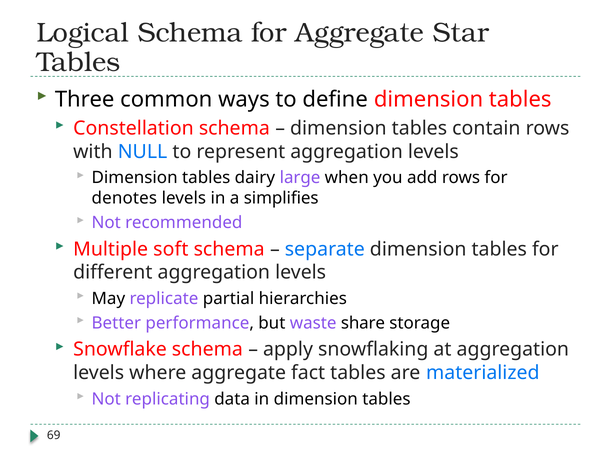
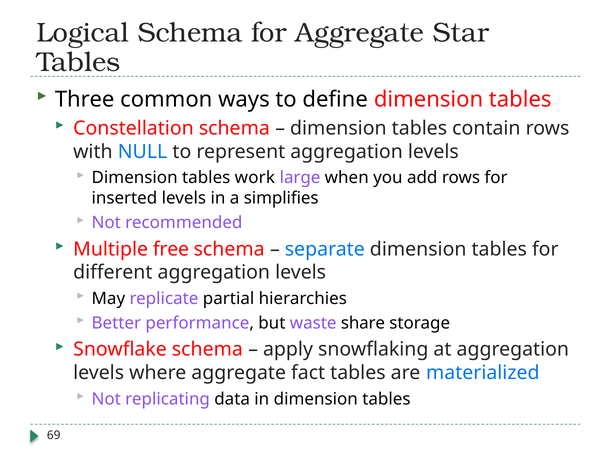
dairy: dairy -> work
denotes: denotes -> inserted
soft: soft -> free
